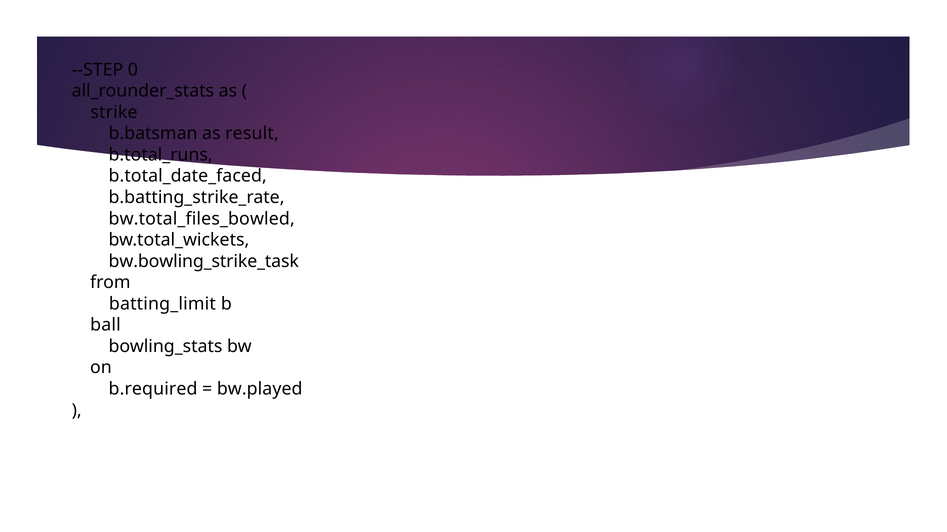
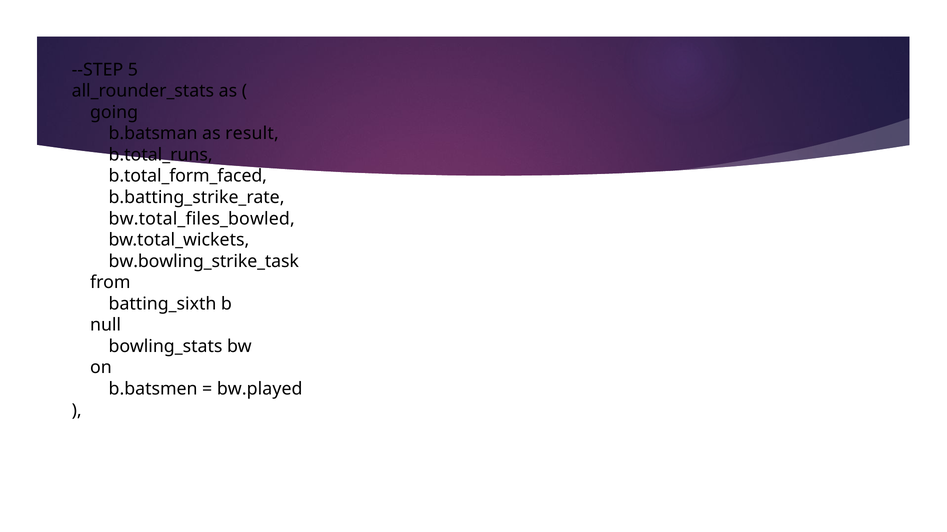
0: 0 -> 5
strike: strike -> going
b.total_date_faced: b.total_date_faced -> b.total_form_faced
batting_limit: batting_limit -> batting_sixth
ball: ball -> null
b.required: b.required -> b.batsmen
